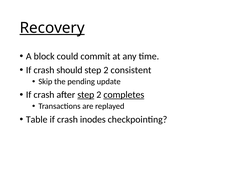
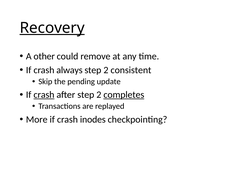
block: block -> other
commit: commit -> remove
should: should -> always
crash at (44, 95) underline: none -> present
step at (86, 95) underline: present -> none
Table: Table -> More
